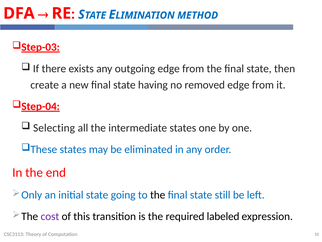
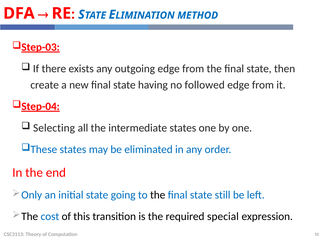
removed: removed -> followed
cost colour: purple -> blue
labeled: labeled -> special
